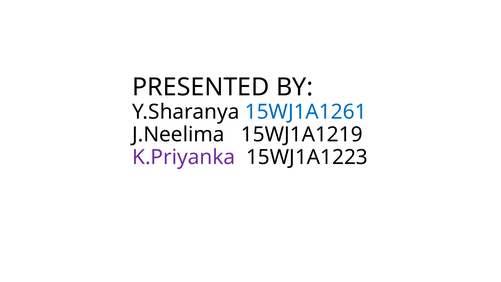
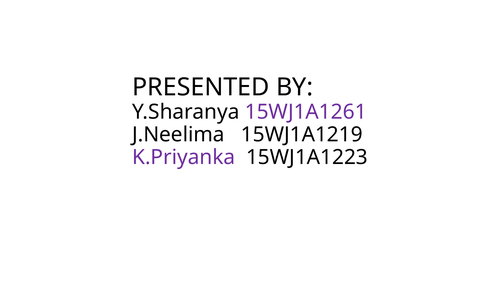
15WJ1A1261 colour: blue -> purple
